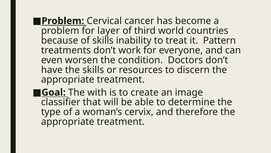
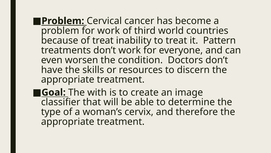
for layer: layer -> work
of skills: skills -> treat
